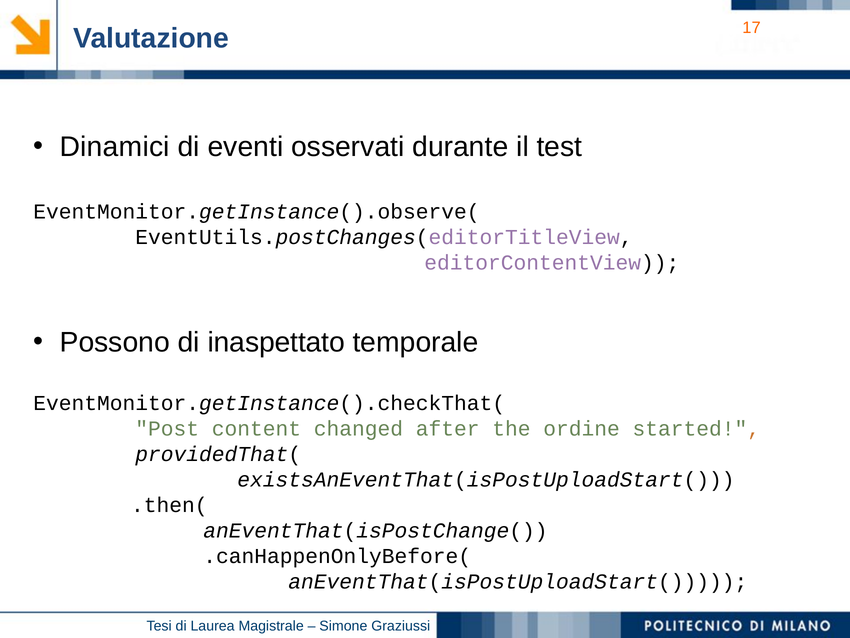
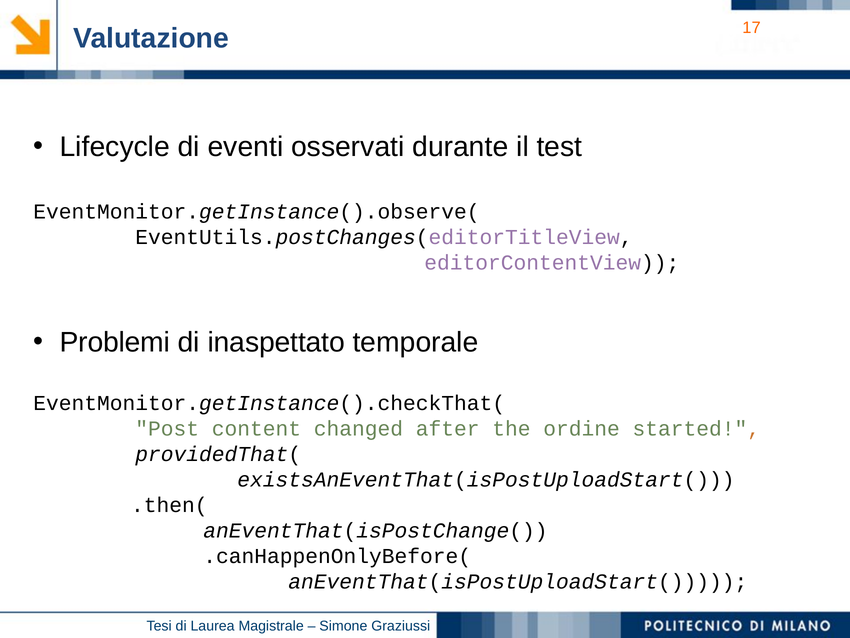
Dinamici: Dinamici -> Lifecycle
Possono: Possono -> Problemi
